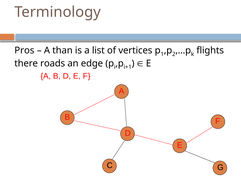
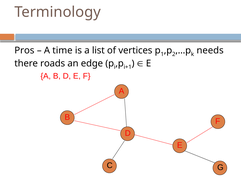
than: than -> time
flights: flights -> needs
